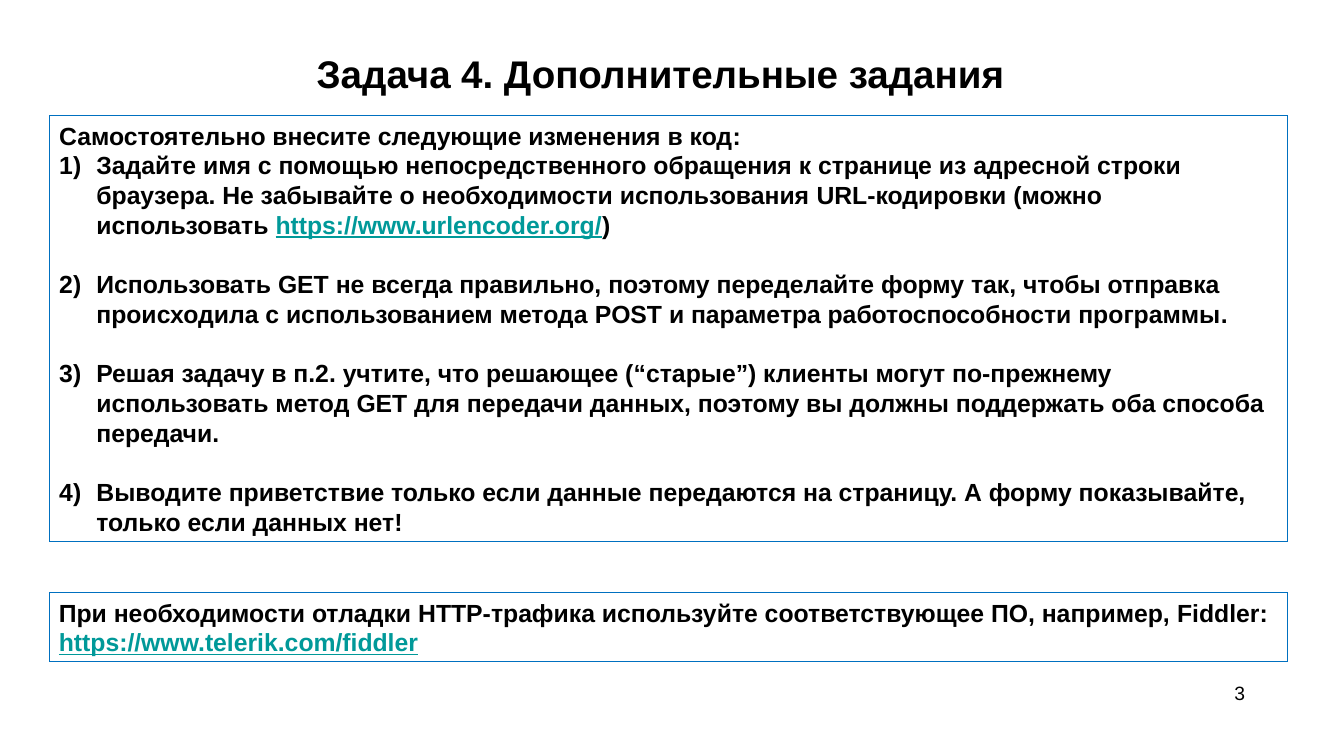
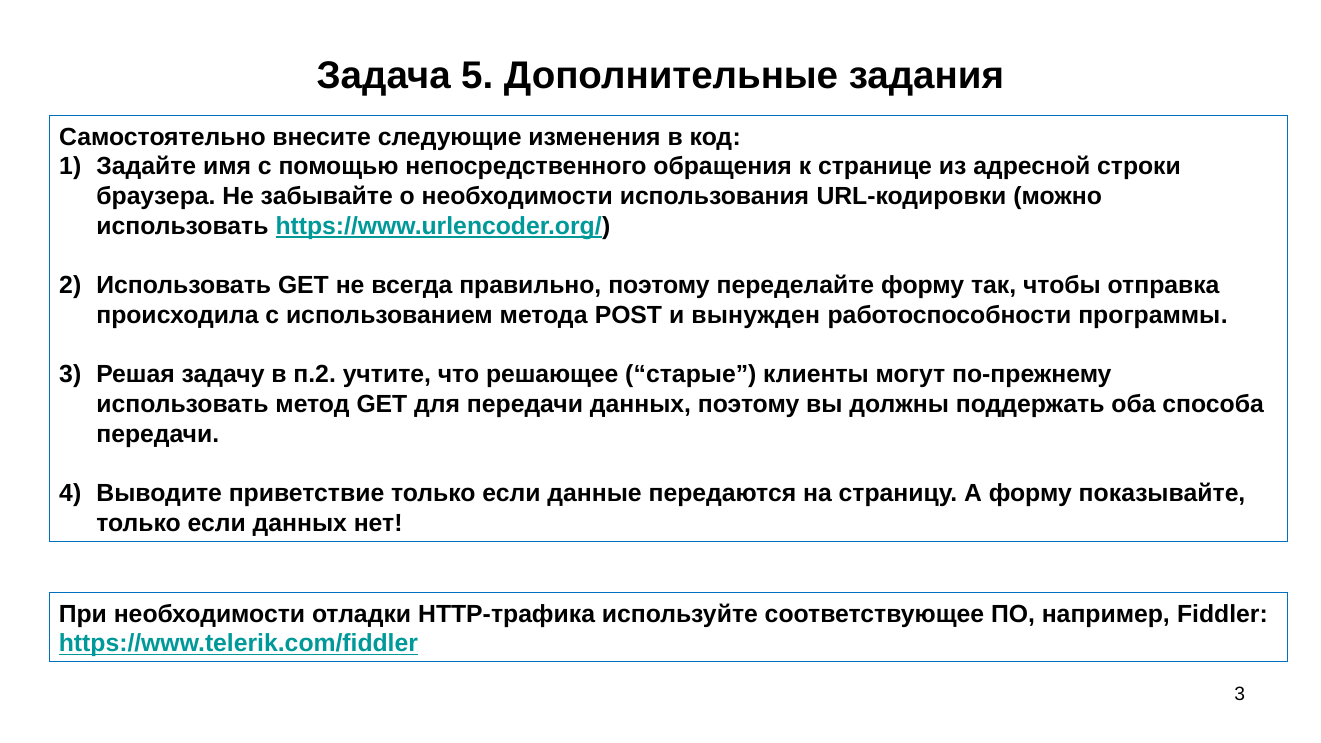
Задача 4: 4 -> 5
параметра: параметра -> вынужден
